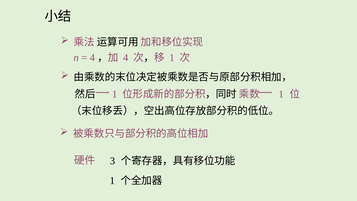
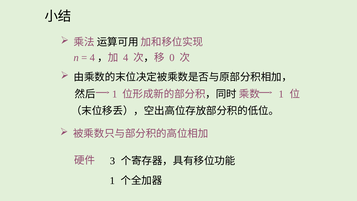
1 at (172, 58): 1 -> 0
